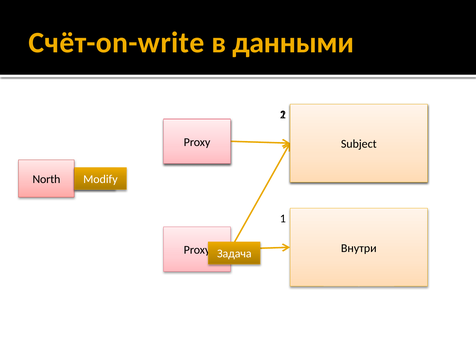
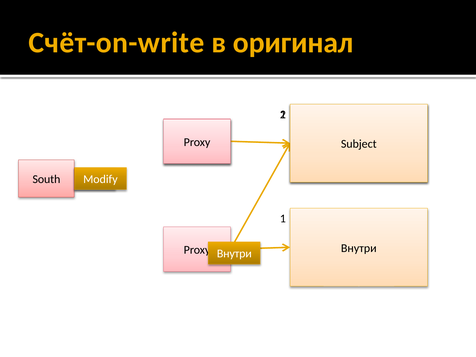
данными: данными -> оригинал
North: North -> South
Задача at (234, 254): Задача -> Внутри
